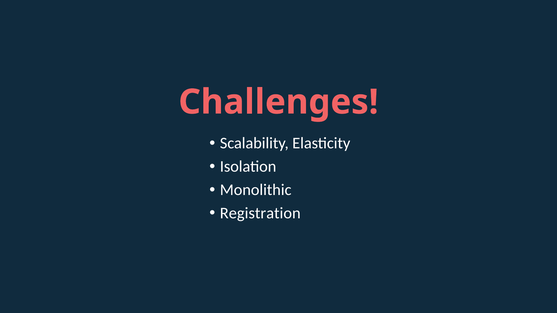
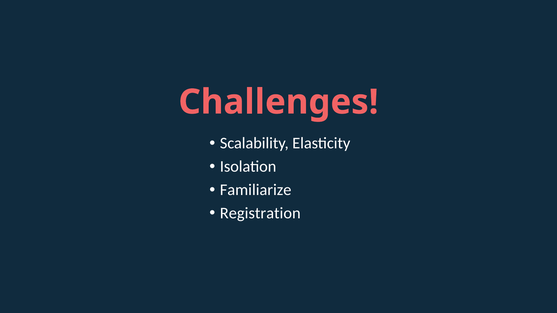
Monolithic: Monolithic -> Familiarize
